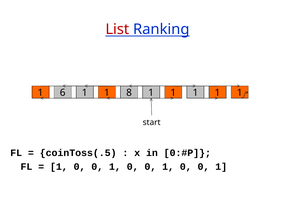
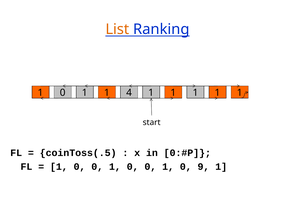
List colour: red -> orange
6 at (63, 93): 6 -> 0
8: 8 -> 4
0 at (203, 167): 0 -> 9
